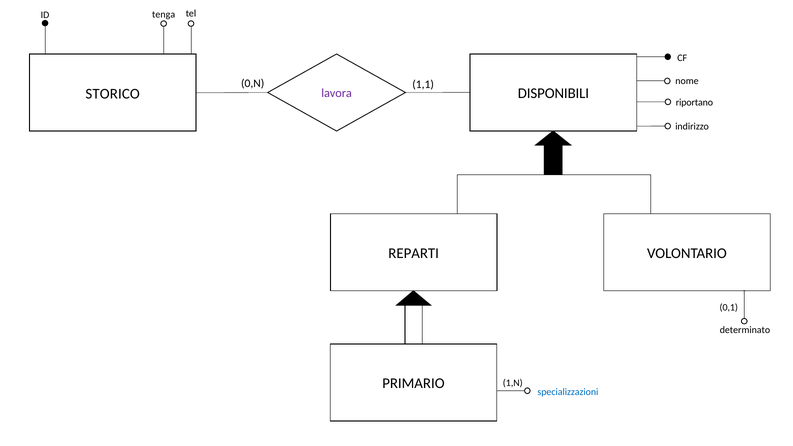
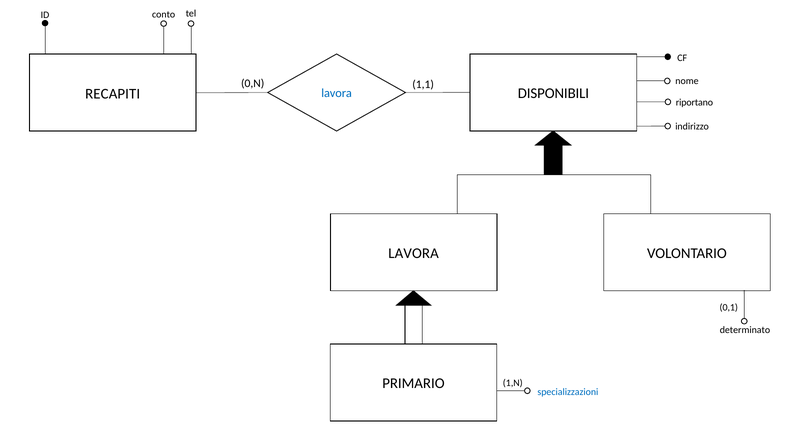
tenga: tenga -> conto
STORICO: STORICO -> RECAPITI
lavora at (337, 93) colour: purple -> blue
REPARTI at (414, 253): REPARTI -> LAVORA
